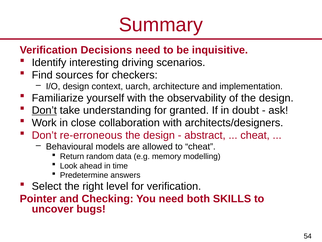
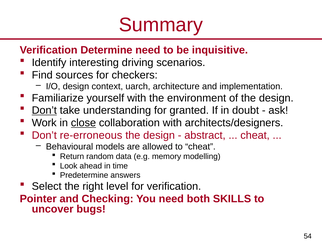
Decisions: Decisions -> Determine
observability: observability -> environment
close underline: none -> present
